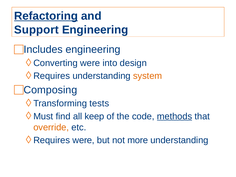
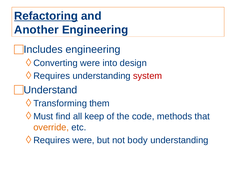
Support: Support -> Another
system colour: orange -> red
Composing: Composing -> Understand
tests: tests -> them
methods underline: present -> none
more: more -> body
